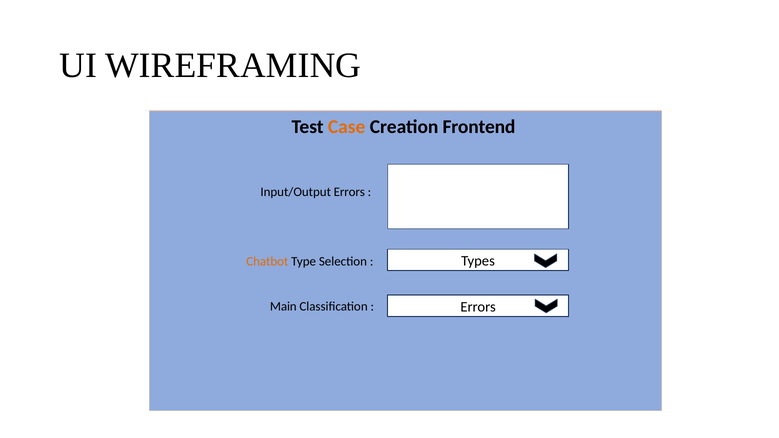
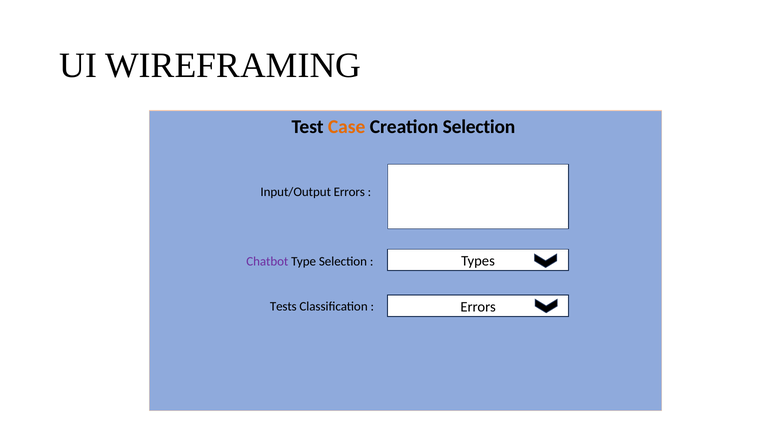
Creation Frontend: Frontend -> Selection
Chatbot colour: orange -> purple
Main: Main -> Tests
